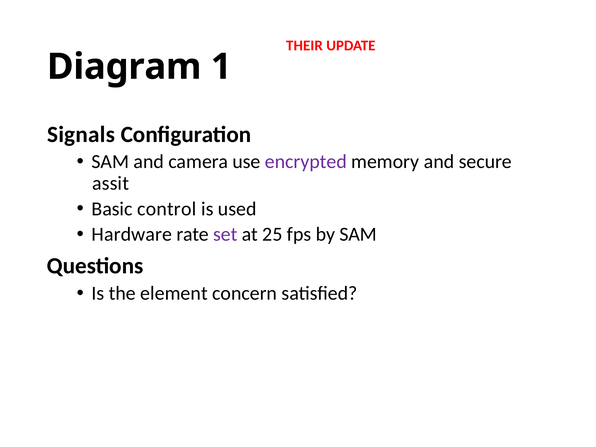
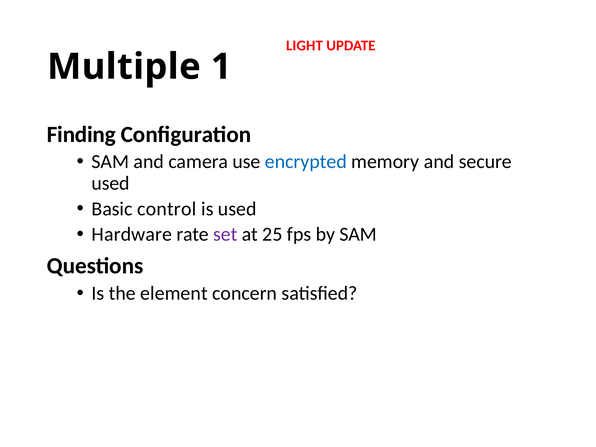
THEIR: THEIR -> LIGHT
Diagram: Diagram -> Multiple
Signals: Signals -> Finding
encrypted colour: purple -> blue
assit at (111, 183): assit -> used
